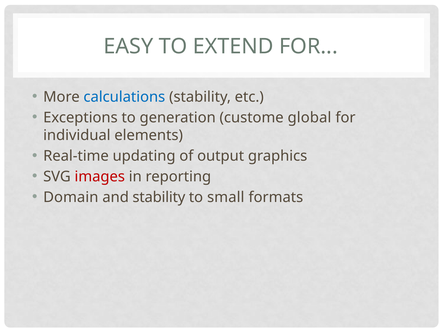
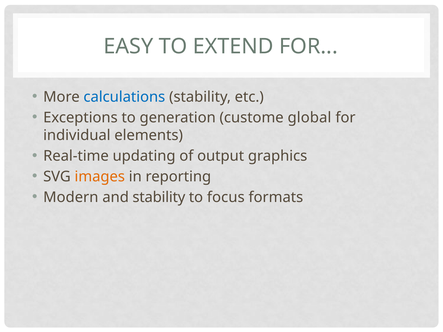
images colour: red -> orange
Domain: Domain -> Modern
small: small -> focus
